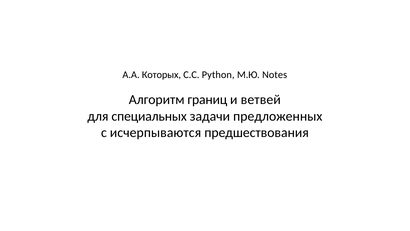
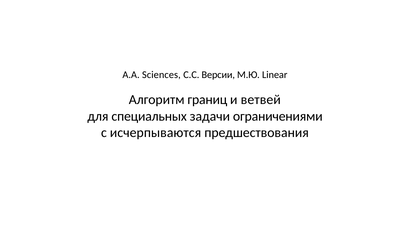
Которых: Которых -> Sciences
Python: Python -> Версии
Notes: Notes -> Linear
предложенных: предложенных -> ограничениями
